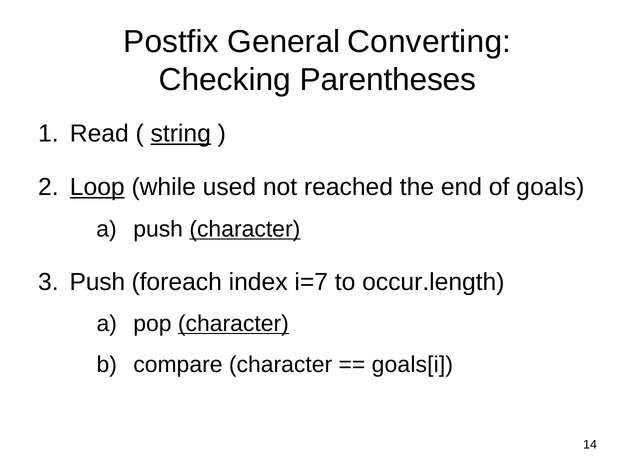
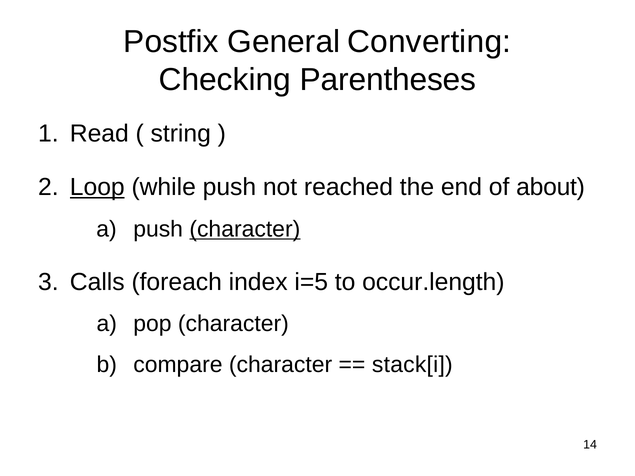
string underline: present -> none
while used: used -> push
goals: goals -> about
Push at (97, 282): Push -> Calls
i=7: i=7 -> i=5
character at (233, 324) underline: present -> none
goals[i: goals[i -> stack[i
